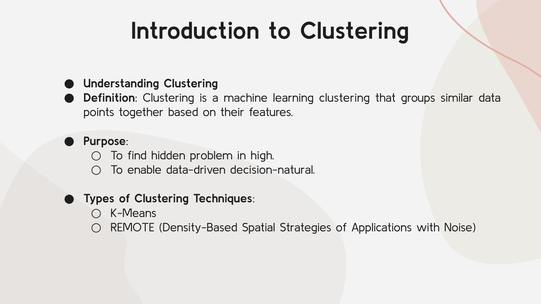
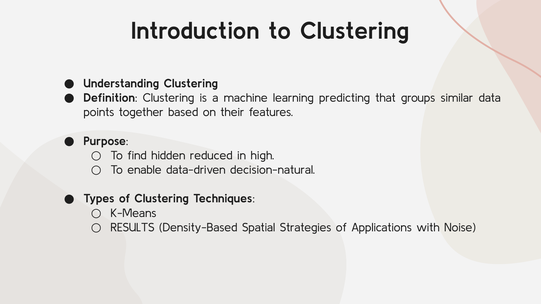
learning clustering: clustering -> predicting
problem: problem -> reduced
REMOTE: REMOTE -> RESULTS
